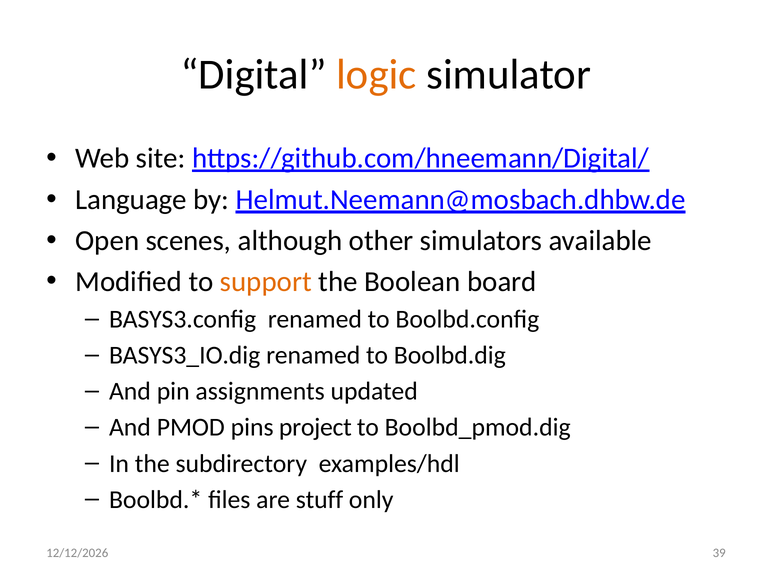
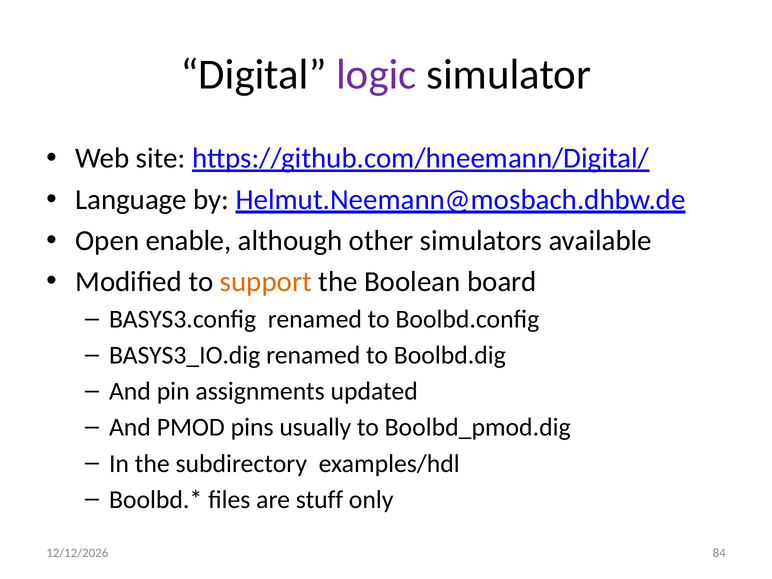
logic colour: orange -> purple
scenes: scenes -> enable
project: project -> usually
39: 39 -> 84
